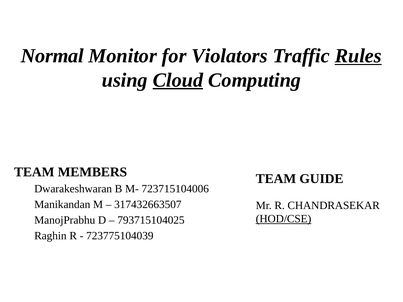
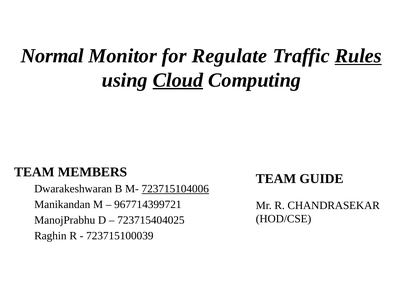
Violators: Violators -> Regulate
723715104006 underline: none -> present
317432663507: 317432663507 -> 967714399721
HOD/CSE underline: present -> none
793715104025: 793715104025 -> 723715404025
723775104039: 723775104039 -> 723715100039
